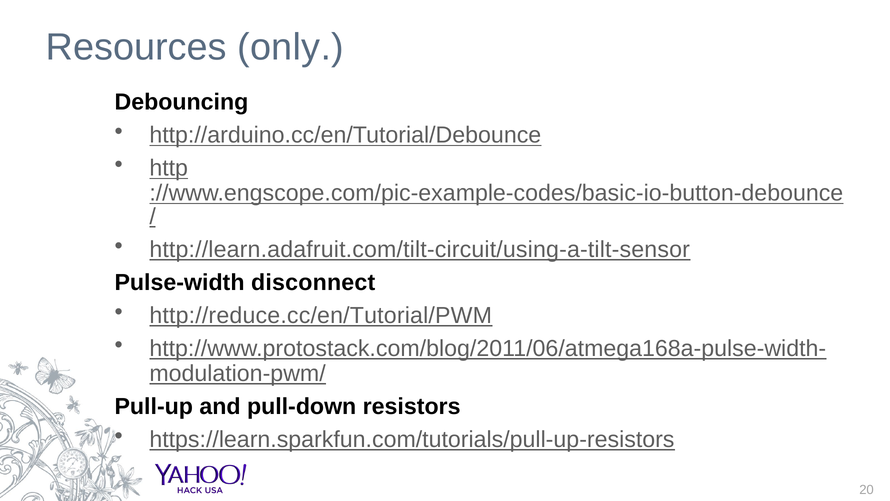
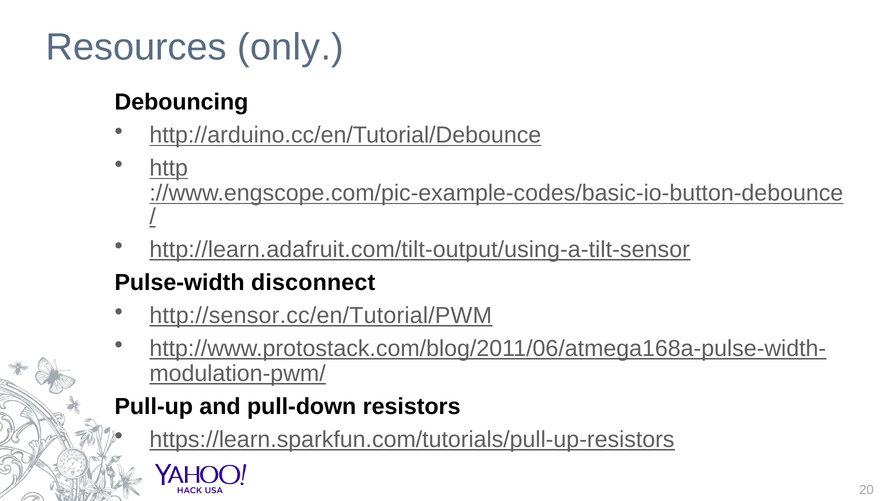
http://learn.adafruit.com/tilt-circuit/using-a-tilt-sensor: http://learn.adafruit.com/tilt-circuit/using-a-tilt-sensor -> http://learn.adafruit.com/tilt-output/using-a-tilt-sensor
http://reduce.cc/en/Tutorial/PWM: http://reduce.cc/en/Tutorial/PWM -> http://sensor.cc/en/Tutorial/PWM
